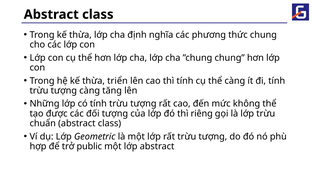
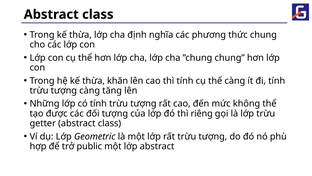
triển: triển -> khăn
chuẩn: chuẩn -> getter
